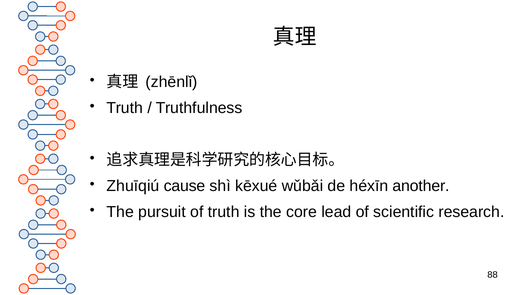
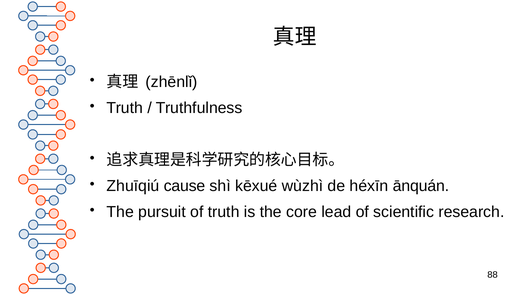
wǔbǎi: wǔbǎi -> wùzhì
another: another -> ānquán
